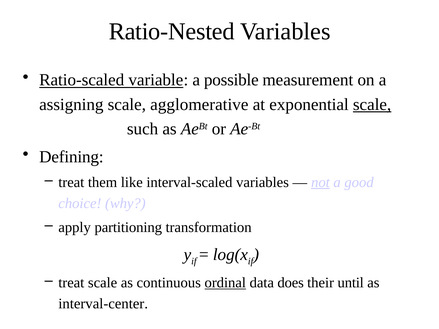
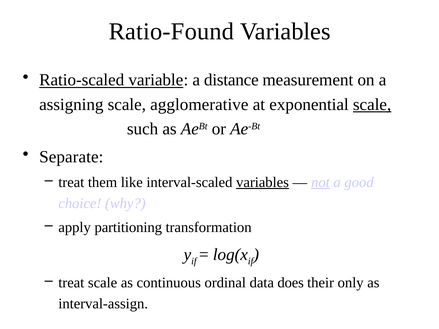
Ratio-Nested: Ratio-Nested -> Ratio-Found
possible: possible -> distance
Defining: Defining -> Separate
variables at (262, 182) underline: none -> present
ordinal underline: present -> none
until: until -> only
interval-center: interval-center -> interval-assign
